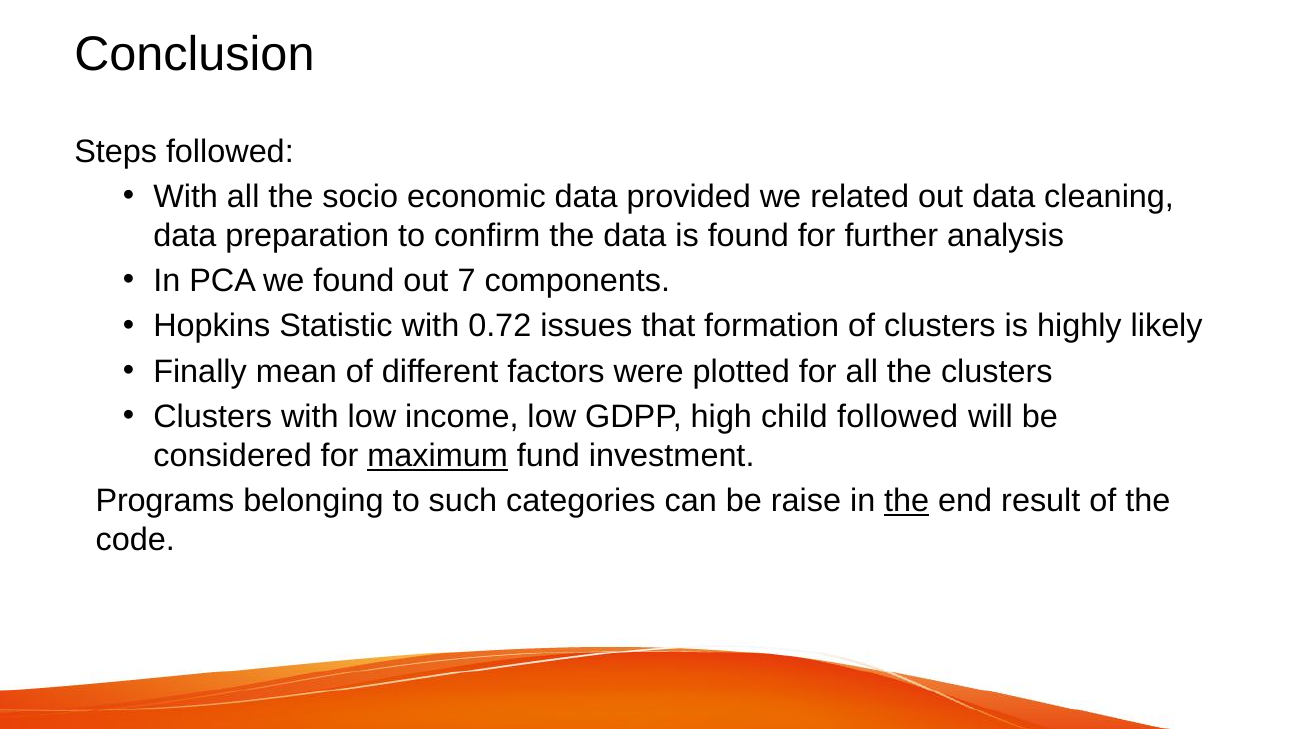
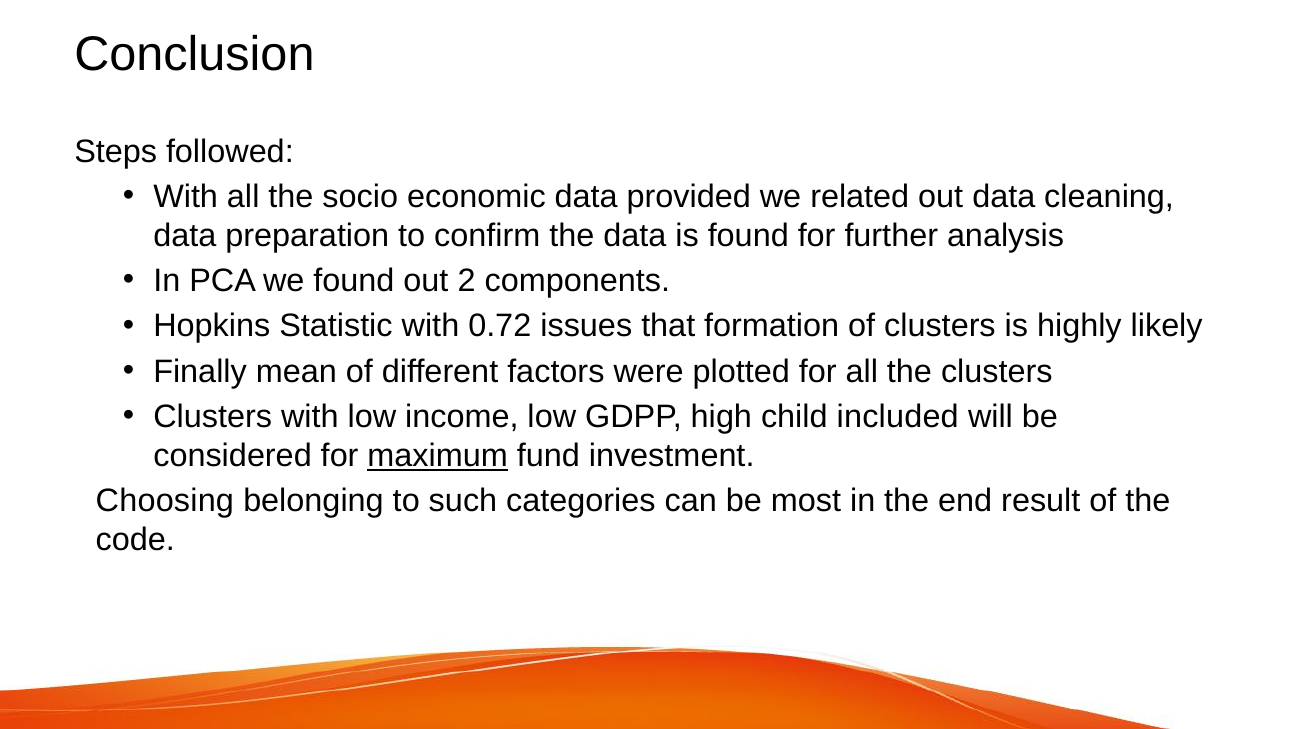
7: 7 -> 2
child followed: followed -> included
Programs: Programs -> Choosing
raise: raise -> most
the at (907, 501) underline: present -> none
